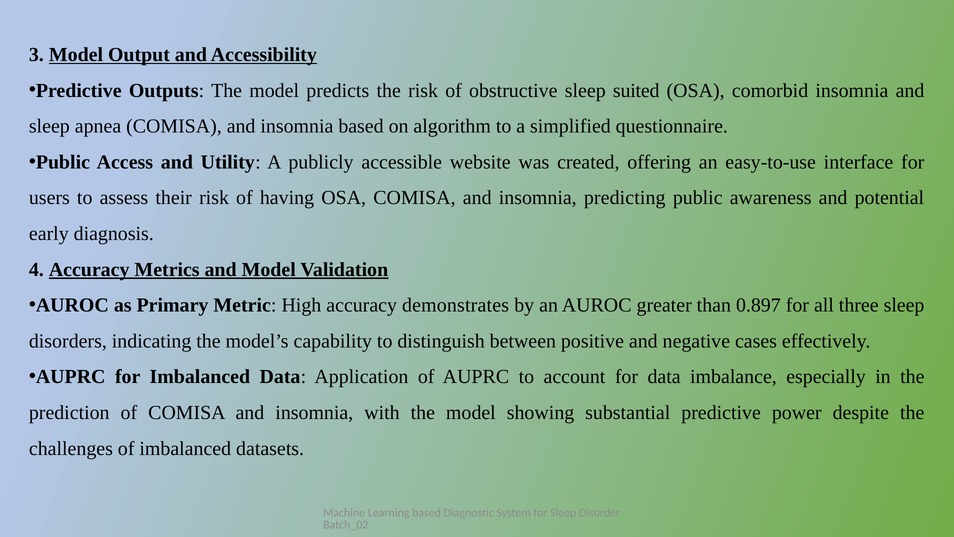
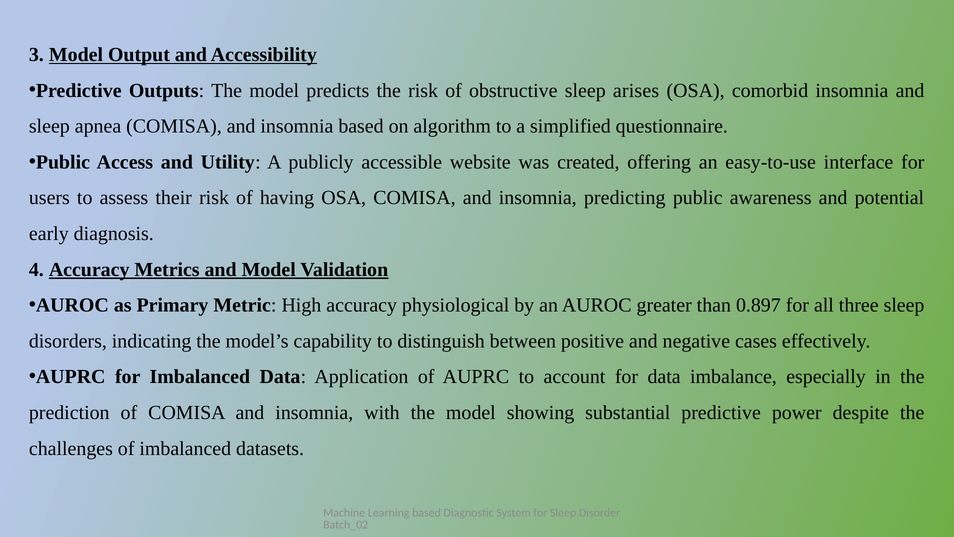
suited: suited -> arises
demonstrates: demonstrates -> physiological
